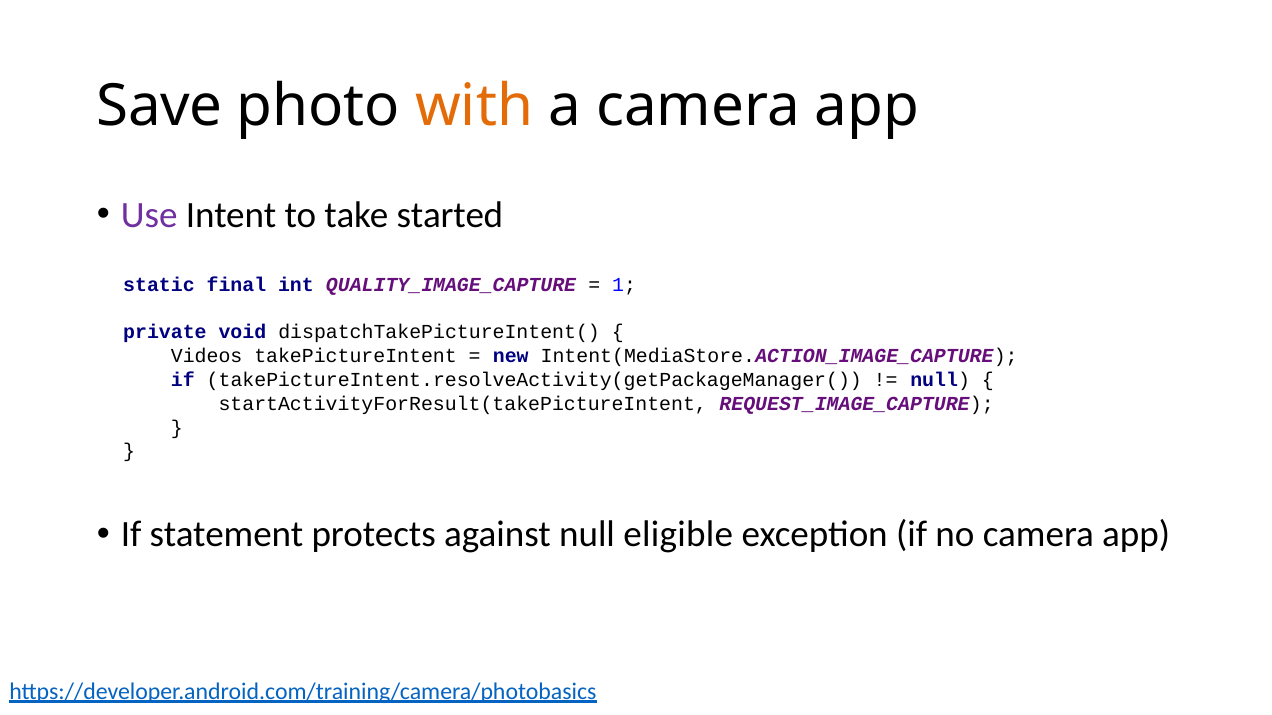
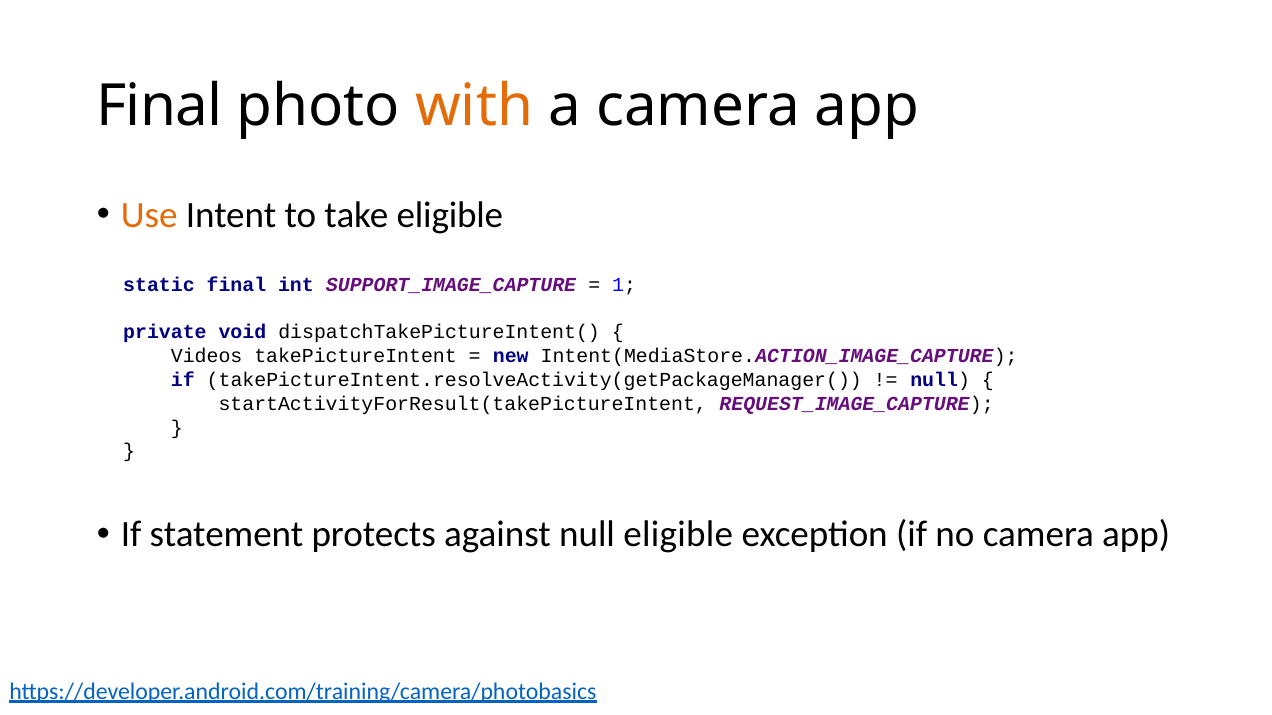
Save at (159, 107): Save -> Final
Use colour: purple -> orange
take started: started -> eligible
QUALITY_IMAGE_CAPTURE: QUALITY_IMAGE_CAPTURE -> SUPPORT_IMAGE_CAPTURE
